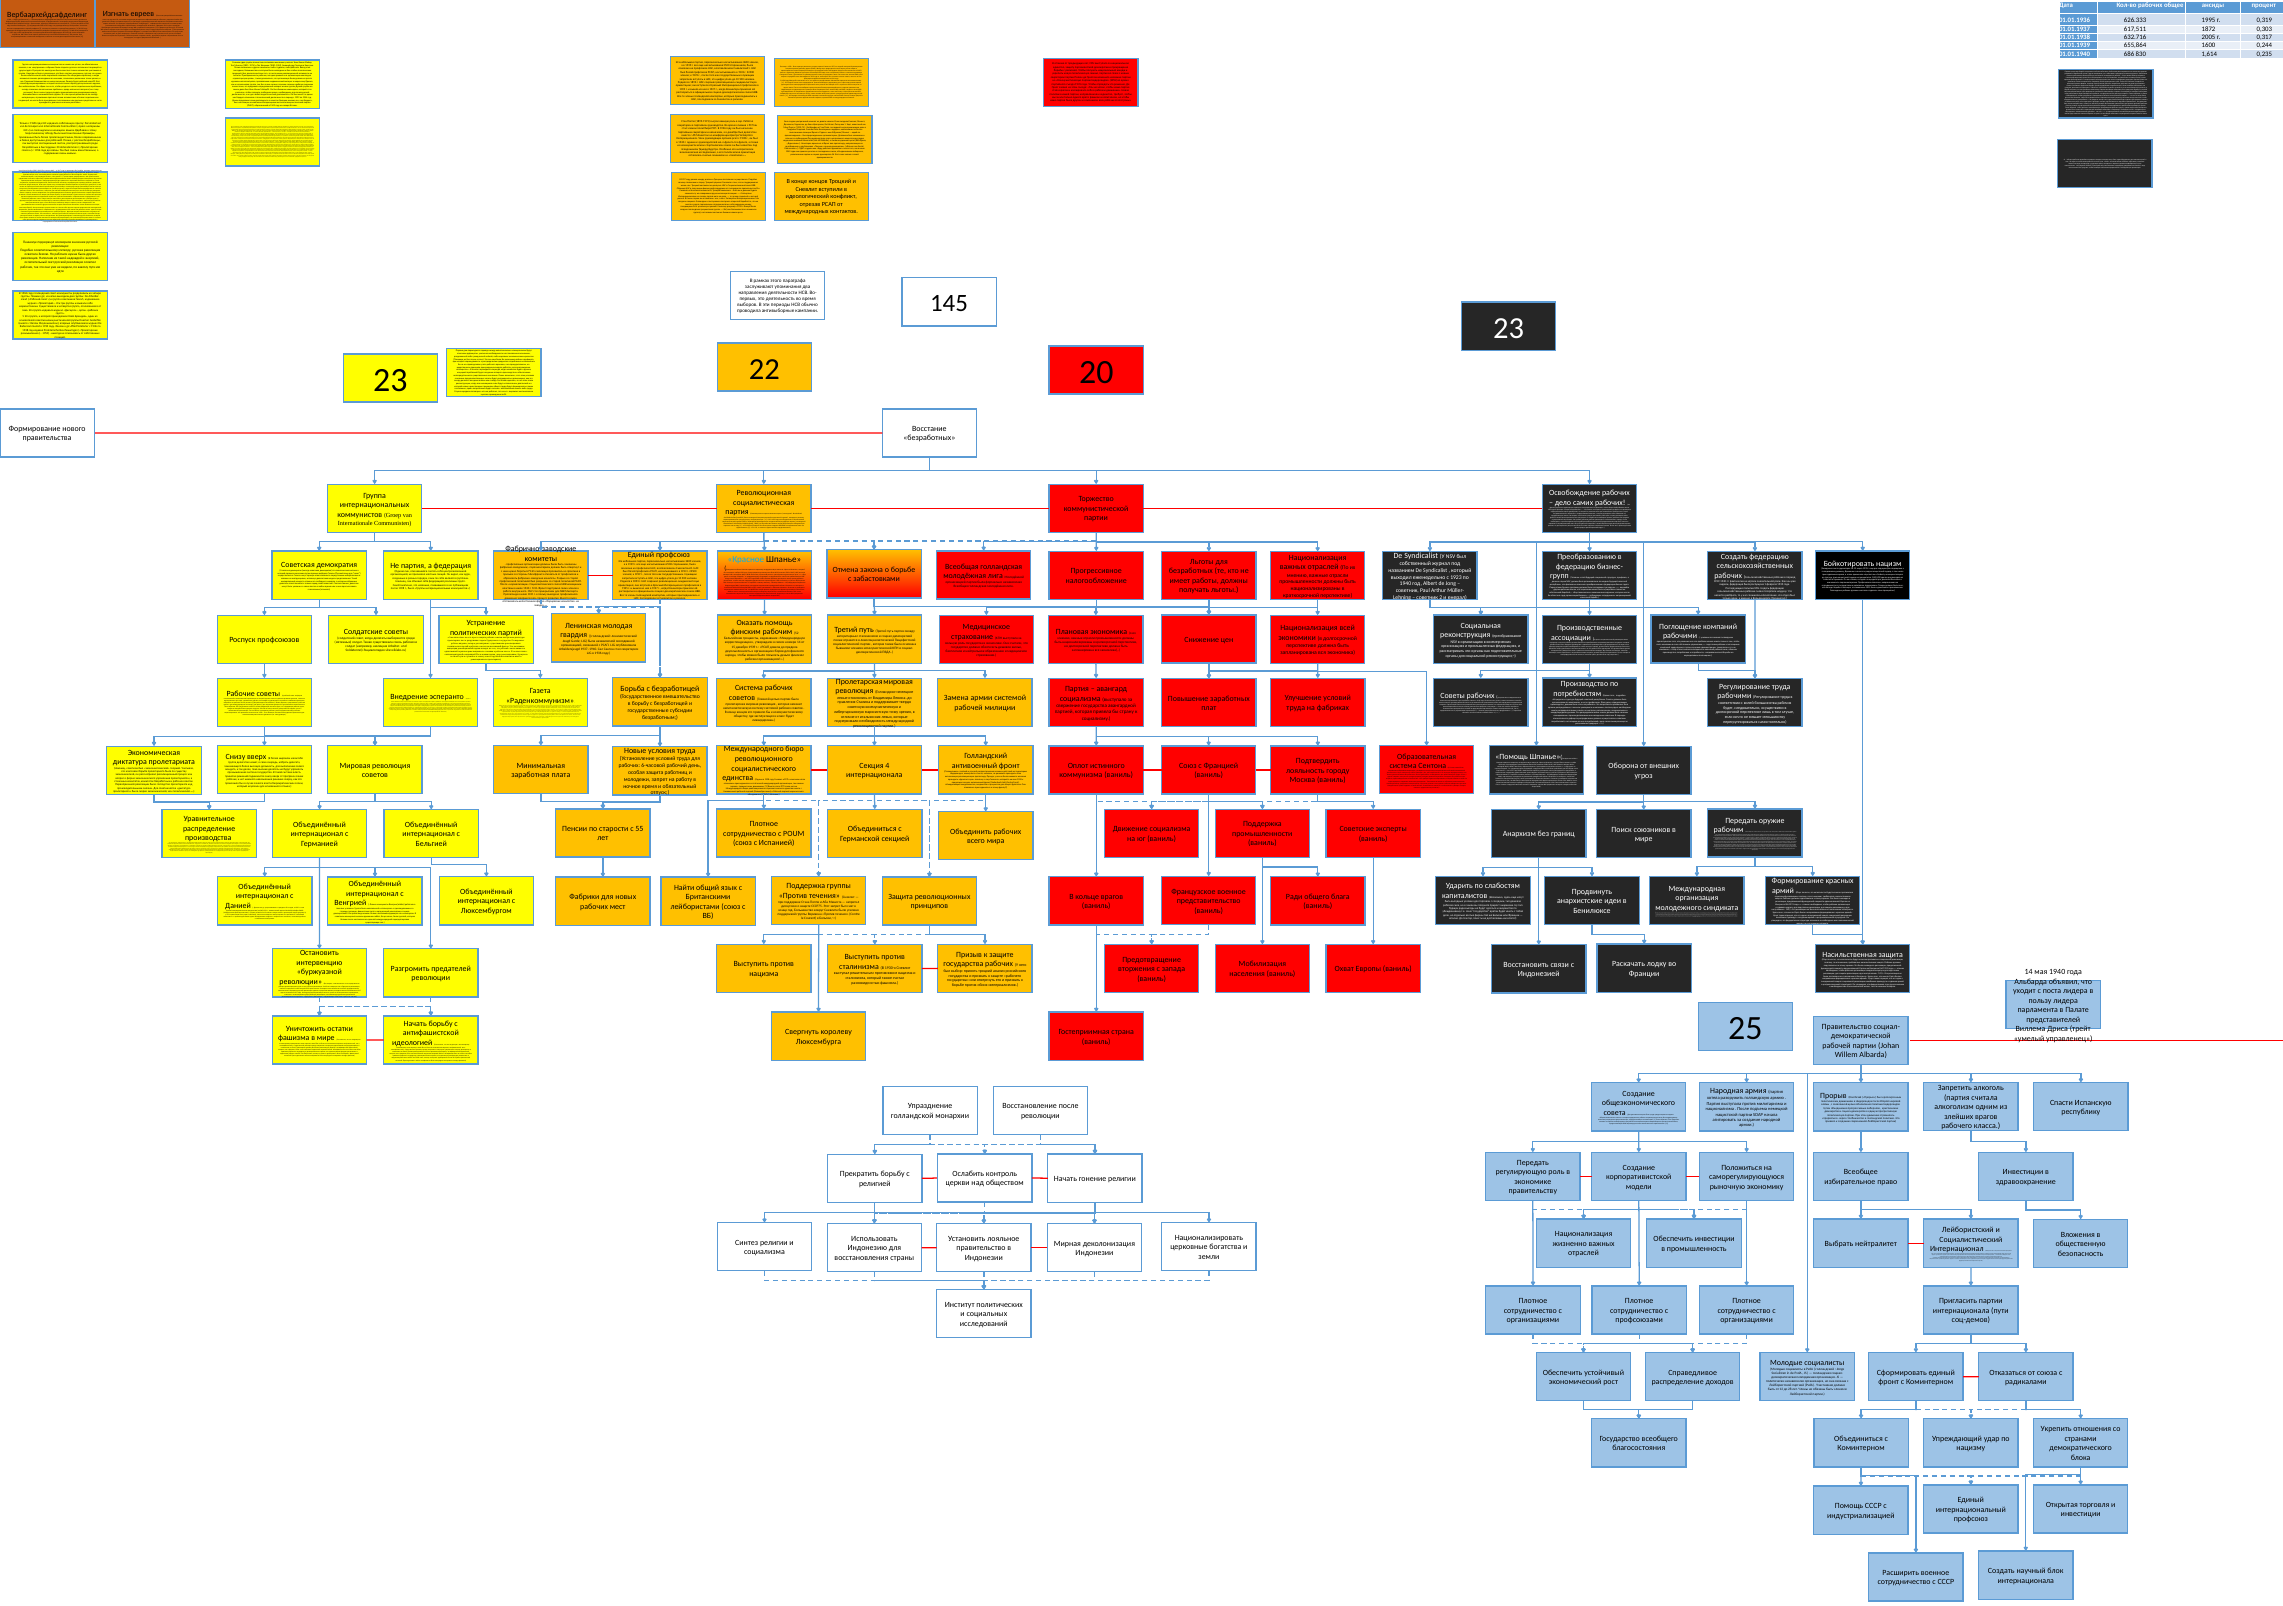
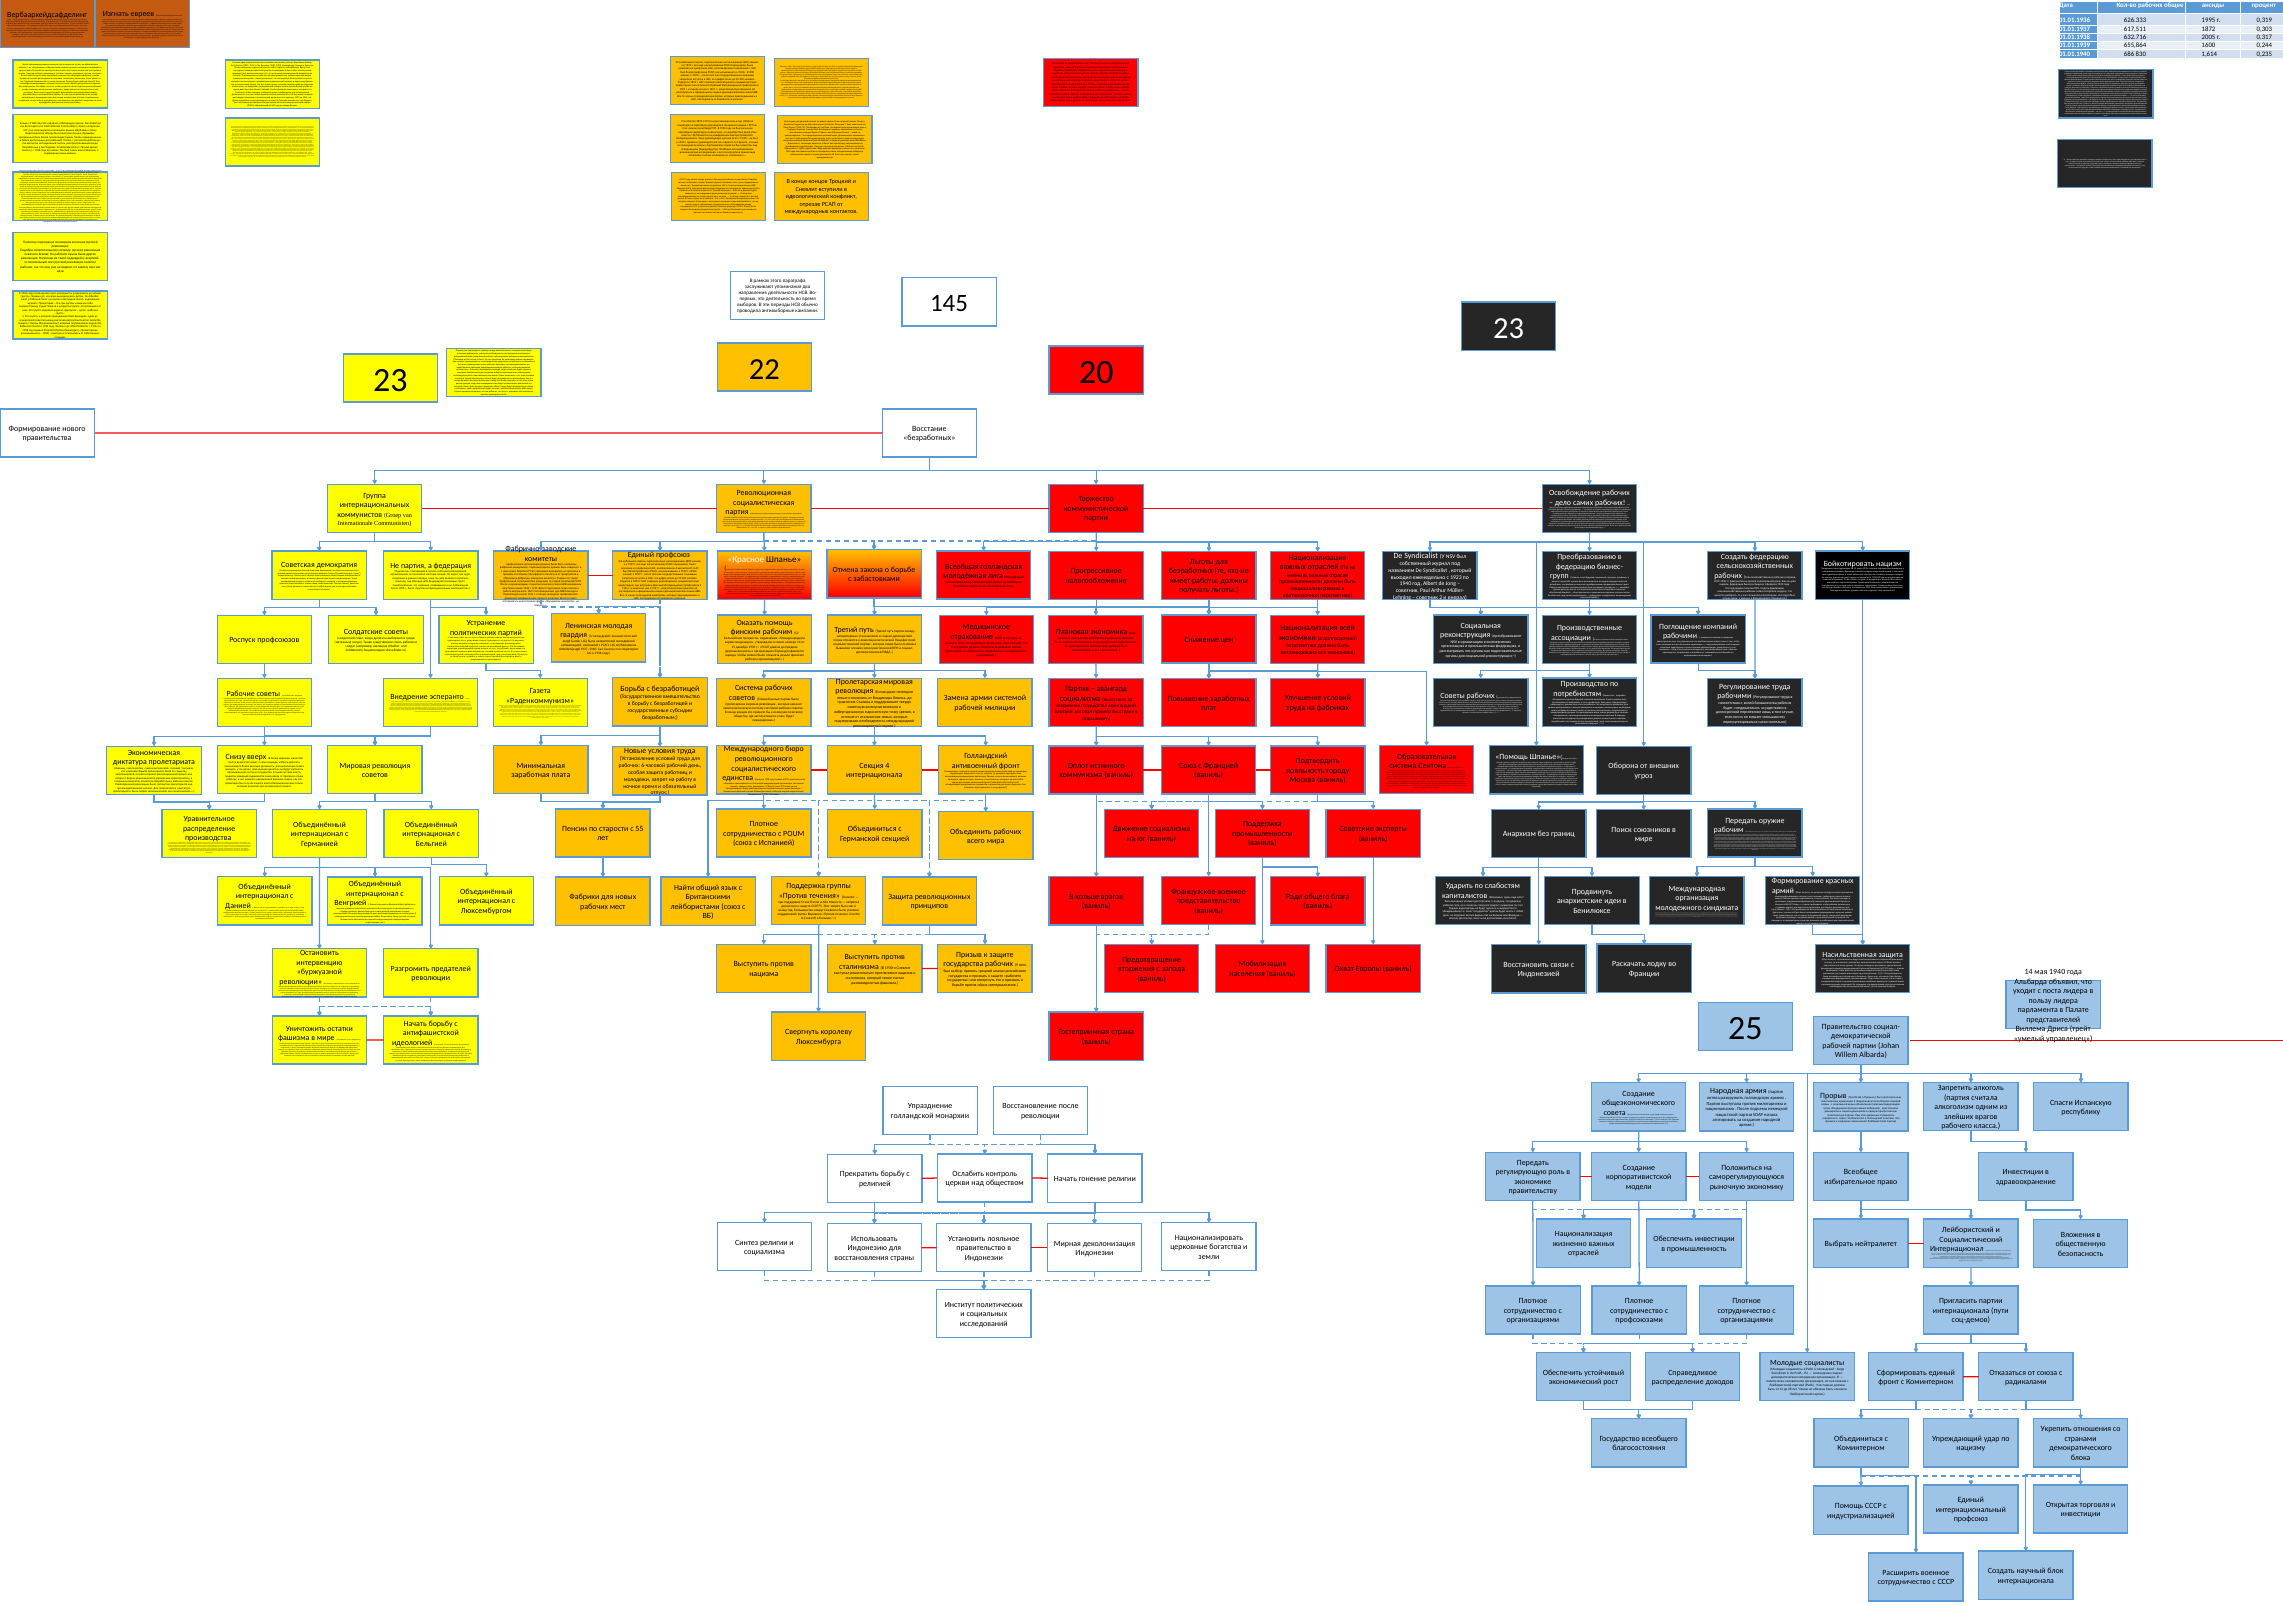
Красное at (746, 560) colour: light blue -> white
